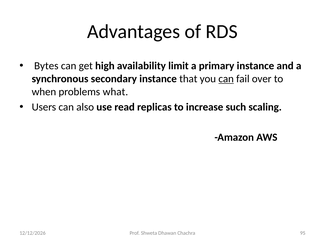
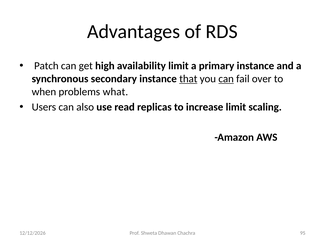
Bytes: Bytes -> Patch
that underline: none -> present
increase such: such -> limit
